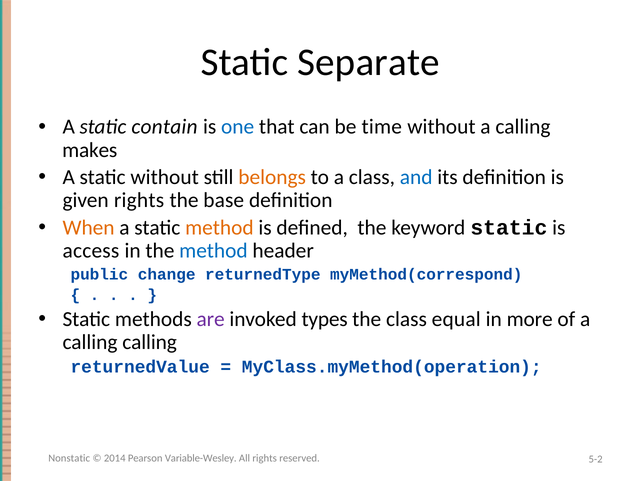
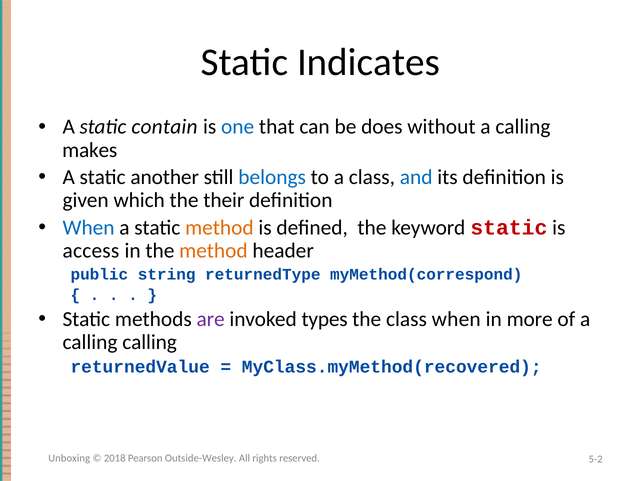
Separate: Separate -> Indicates
time: time -> does
static without: without -> another
belongs colour: orange -> blue
given rights: rights -> which
base: base -> their
When at (89, 228) colour: orange -> blue
static at (509, 228) colour: black -> red
method at (213, 251) colour: blue -> orange
change: change -> string
class equal: equal -> when
MyClass.myMethod(operation: MyClass.myMethod(operation -> MyClass.myMethod(recovered
Nonstatic: Nonstatic -> Unboxing
2014: 2014 -> 2018
Variable-Wesley: Variable-Wesley -> Outside-Wesley
